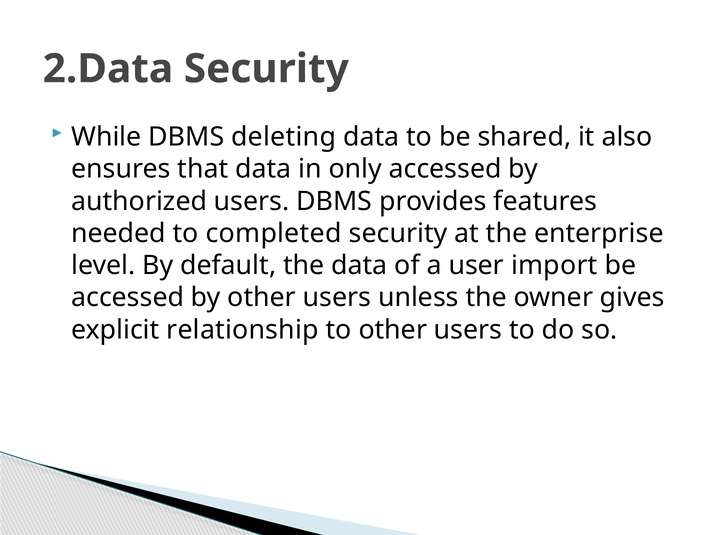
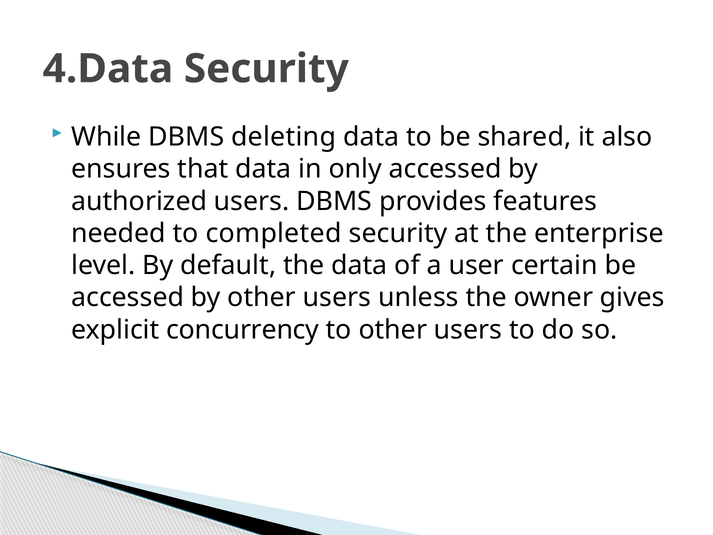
2.Data: 2.Data -> 4.Data
import: import -> certain
relationship: relationship -> concurrency
